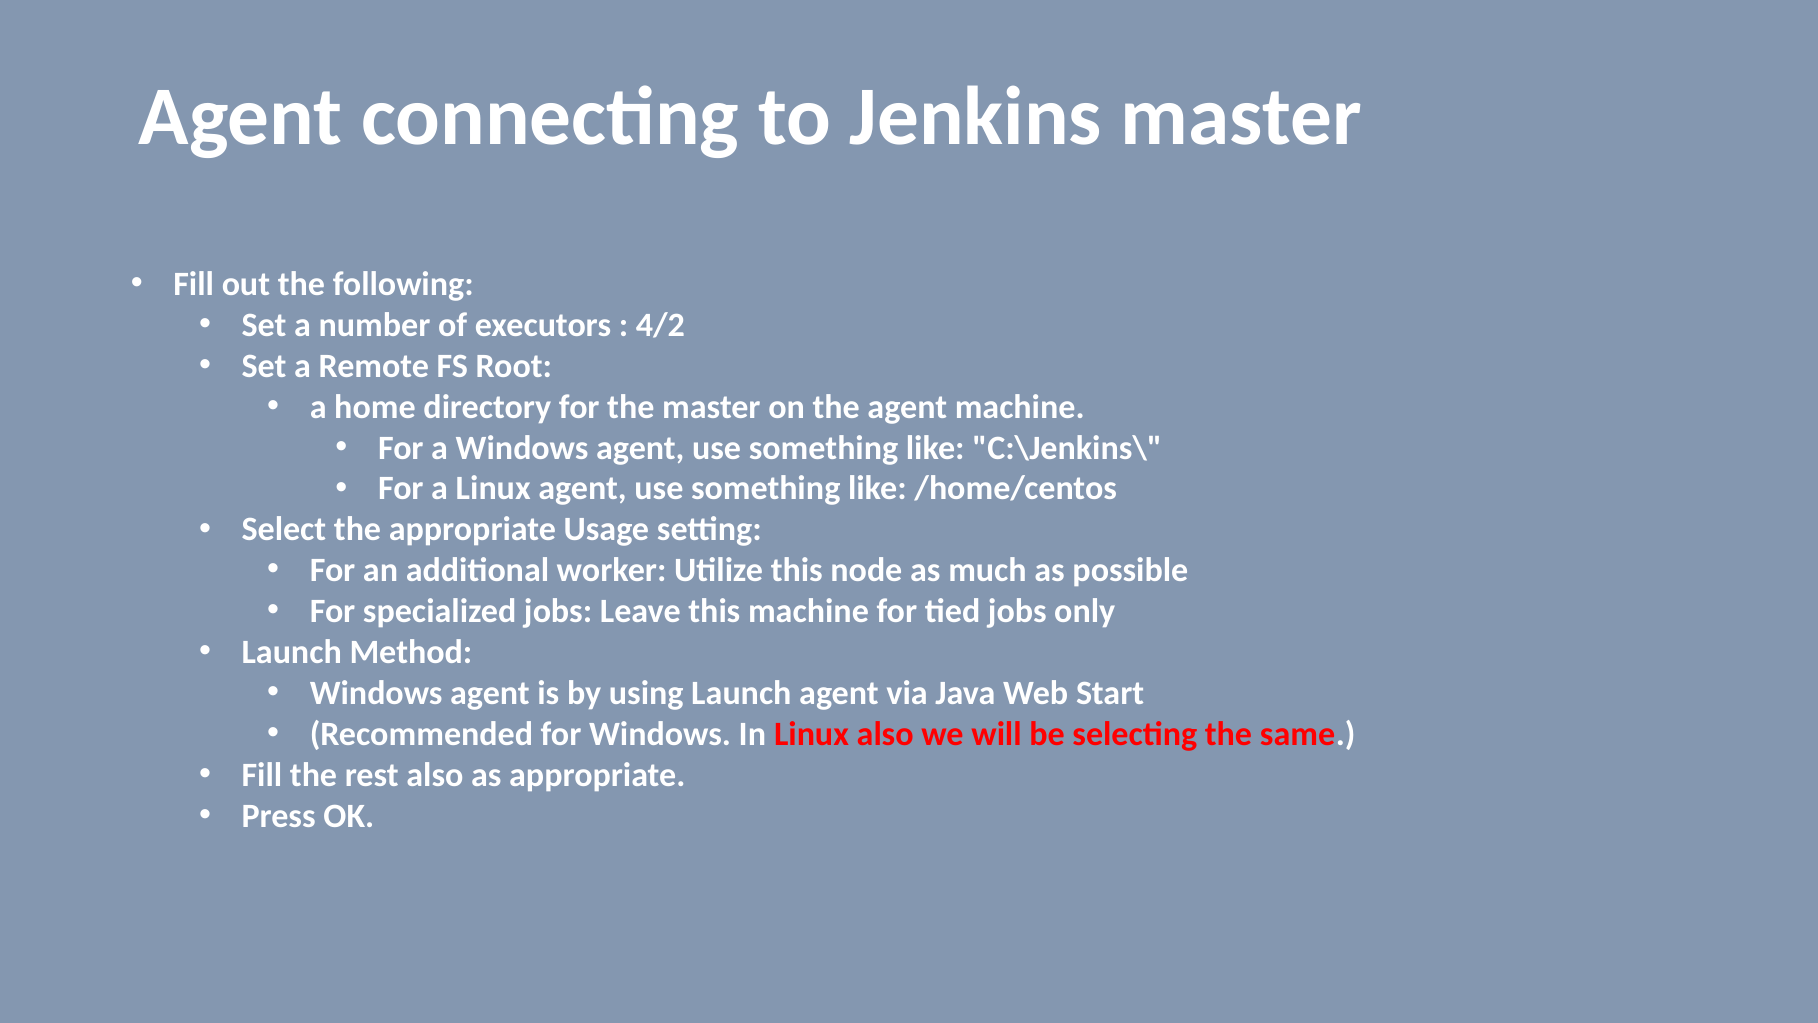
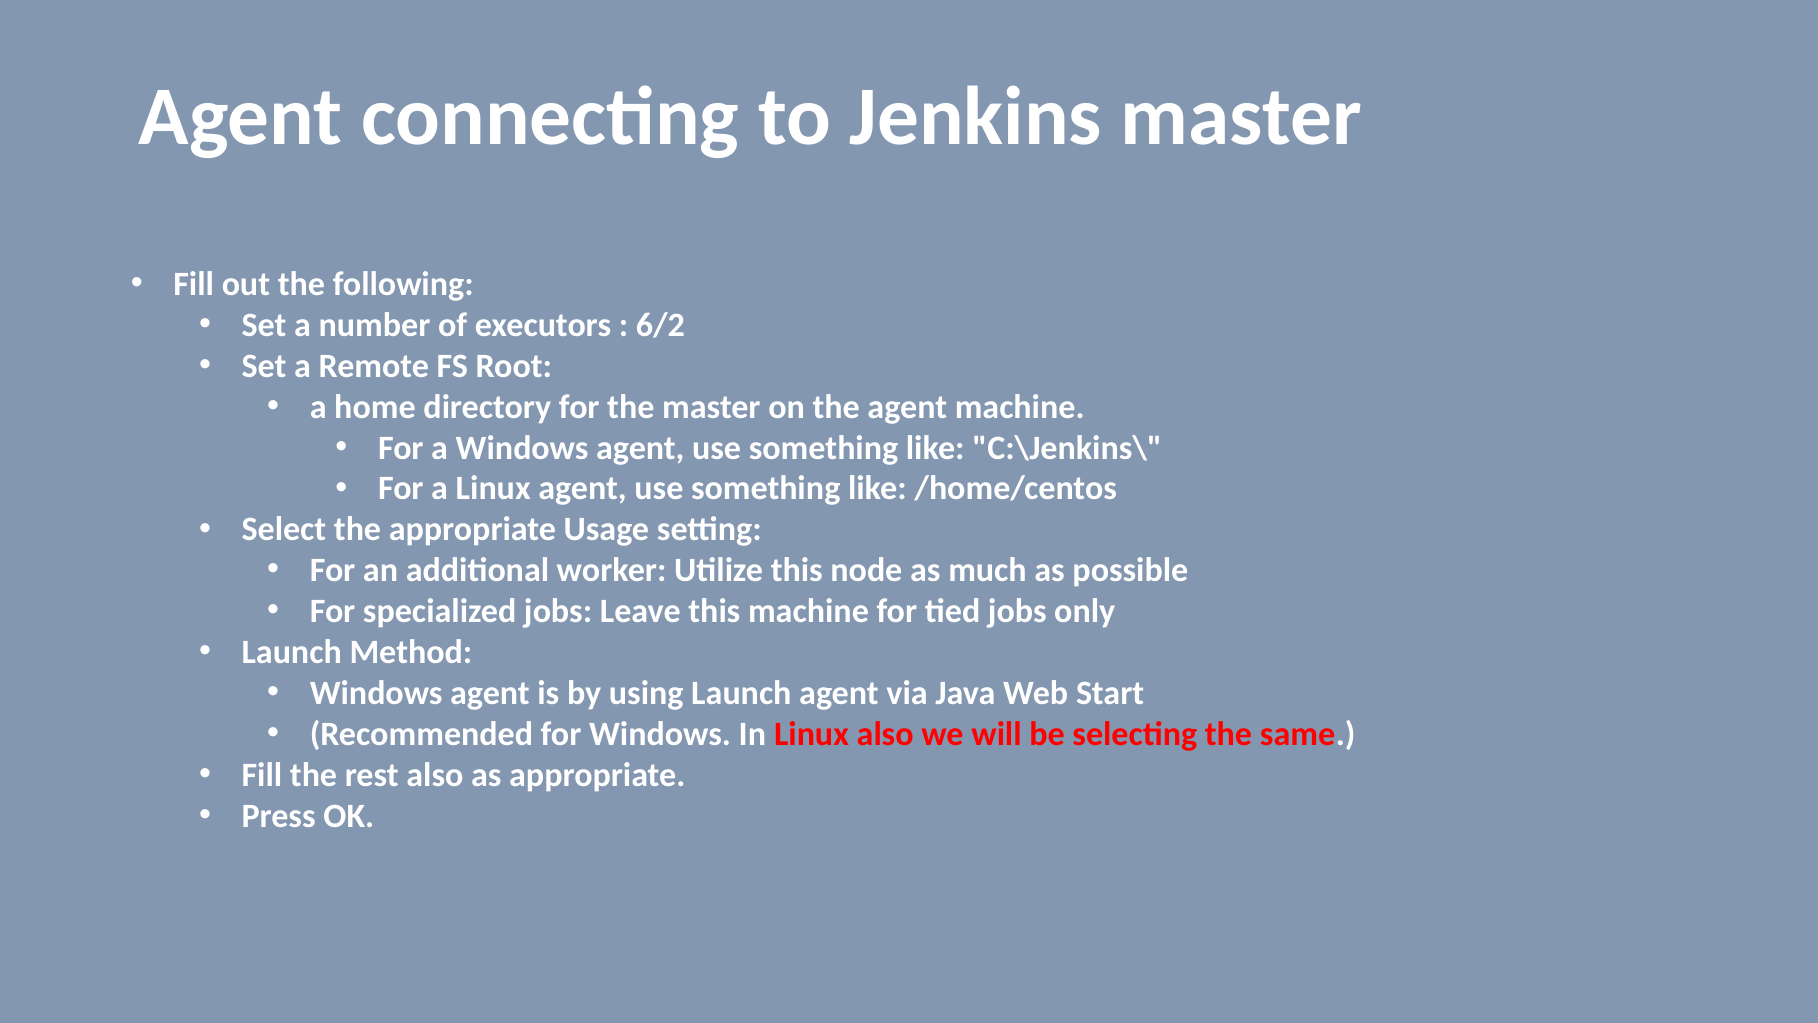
4/2: 4/2 -> 6/2
